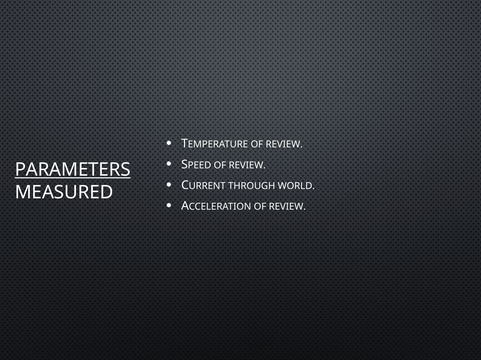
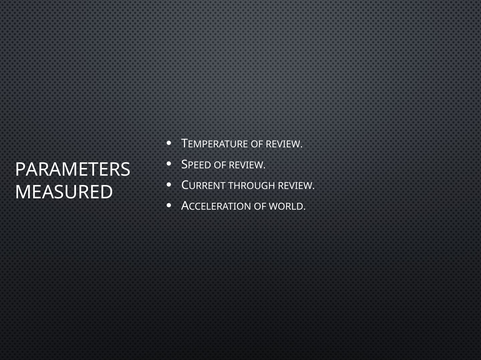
PARAMETERS underline: present -> none
THROUGH WORLD: WORLD -> REVIEW
REVIEW at (287, 207): REVIEW -> WORLD
